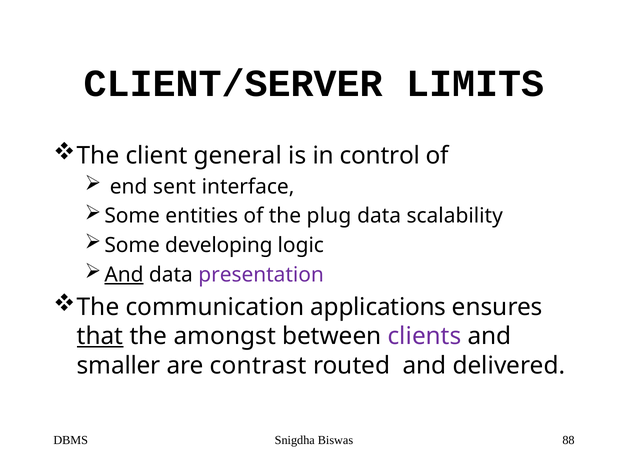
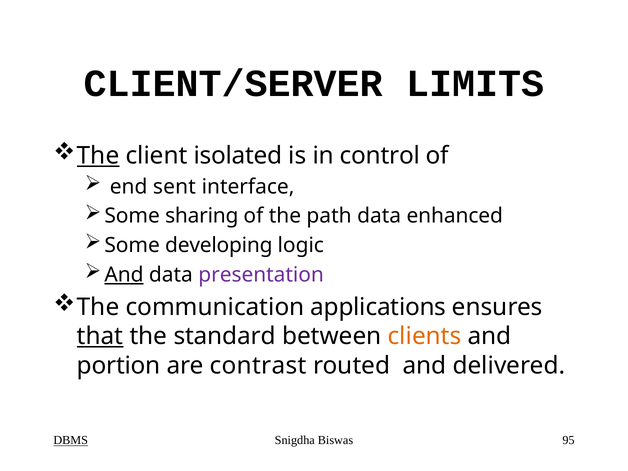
The at (98, 156) underline: none -> present
general: general -> isolated
entities: entities -> sharing
plug: plug -> path
scalability: scalability -> enhanced
amongst: amongst -> standard
clients colour: purple -> orange
smaller: smaller -> portion
DBMS underline: none -> present
88: 88 -> 95
